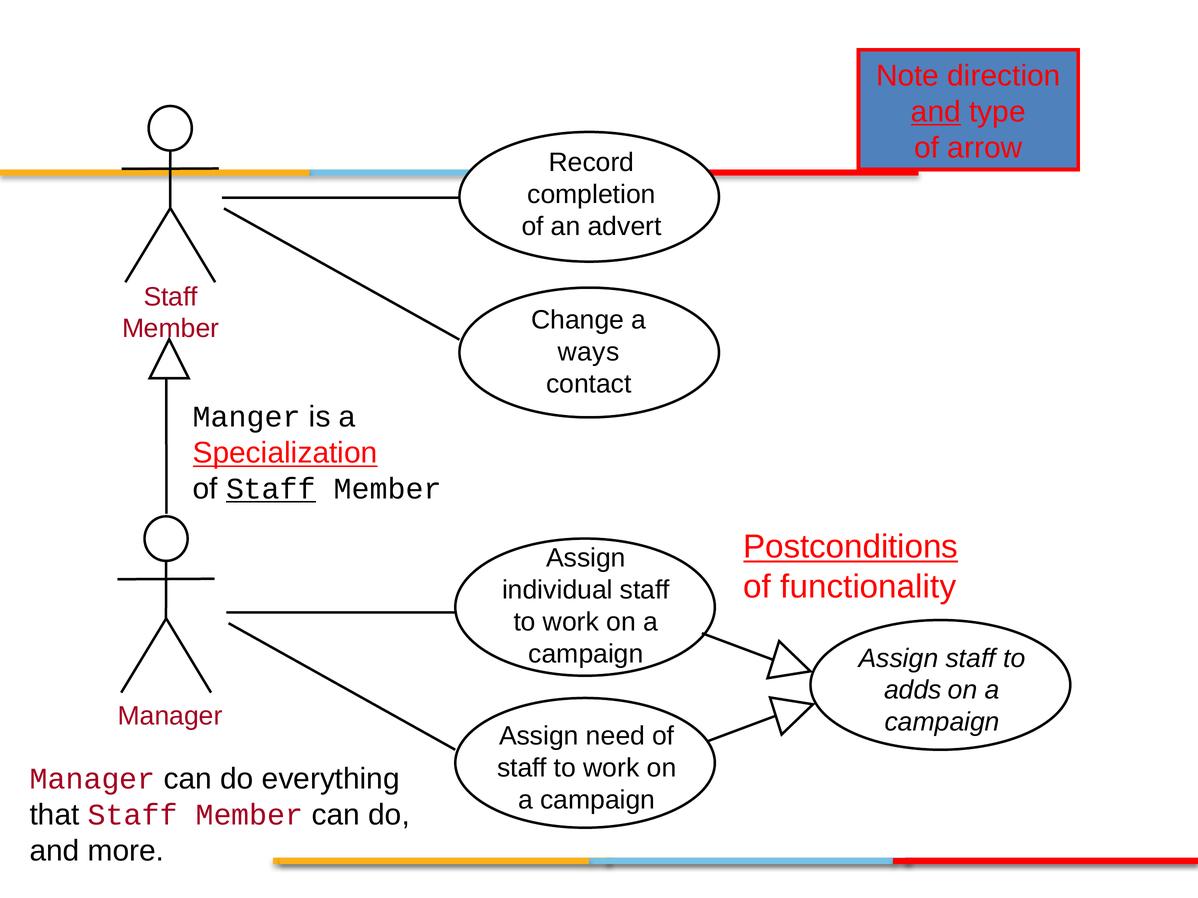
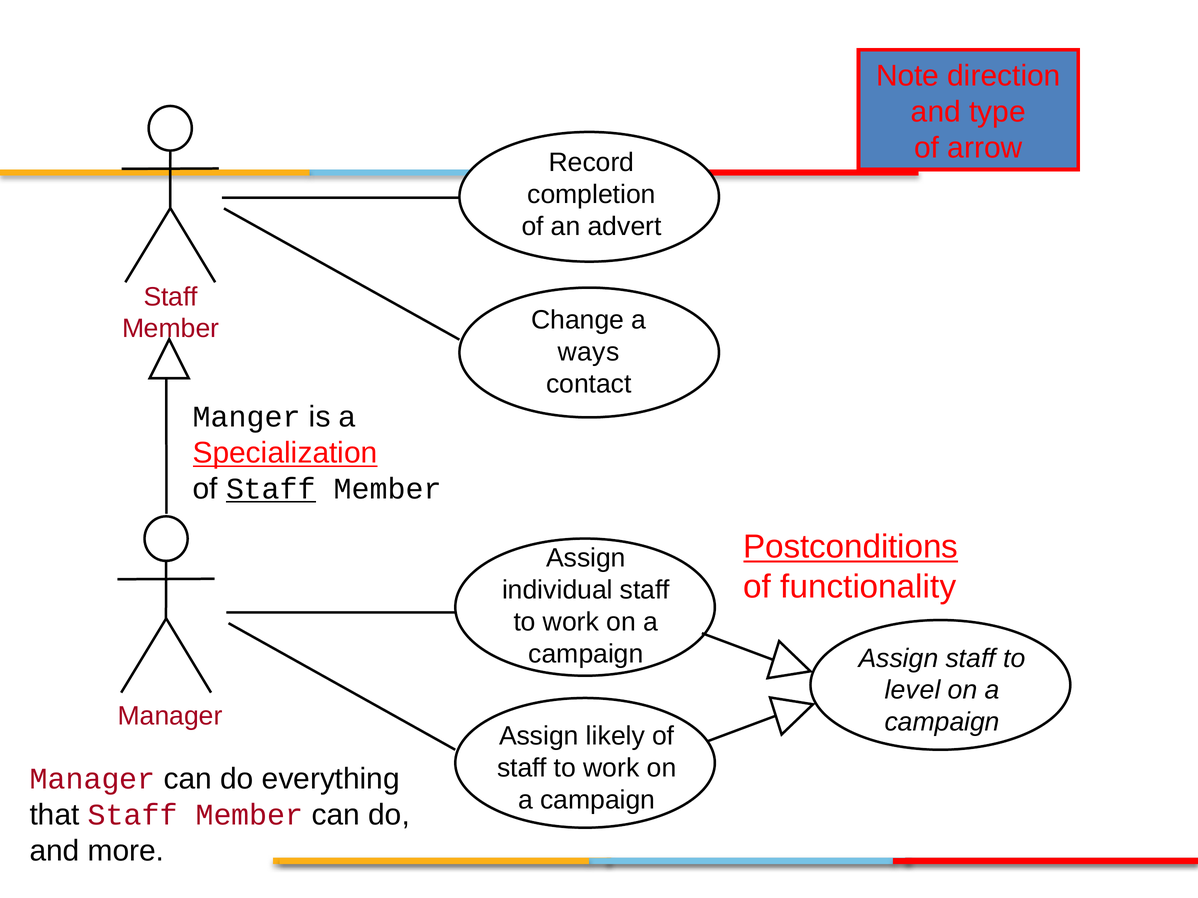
and at (936, 112) underline: present -> none
adds: adds -> level
need: need -> likely
